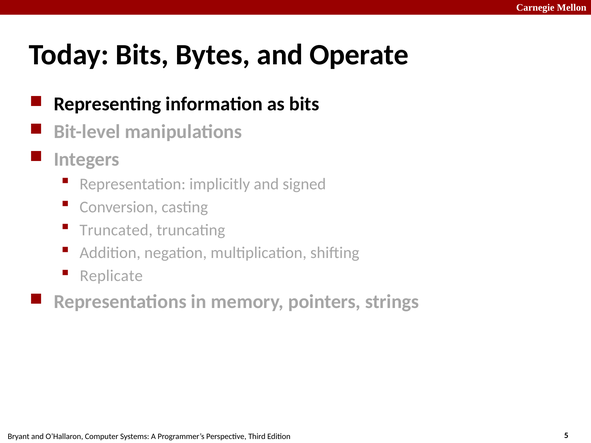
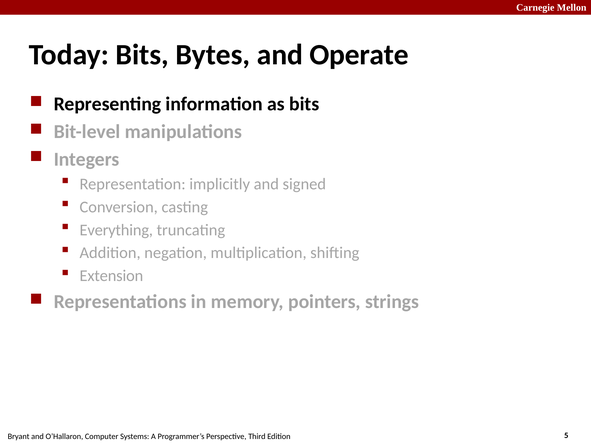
Truncated: Truncated -> Everything
Replicate: Replicate -> Extension
